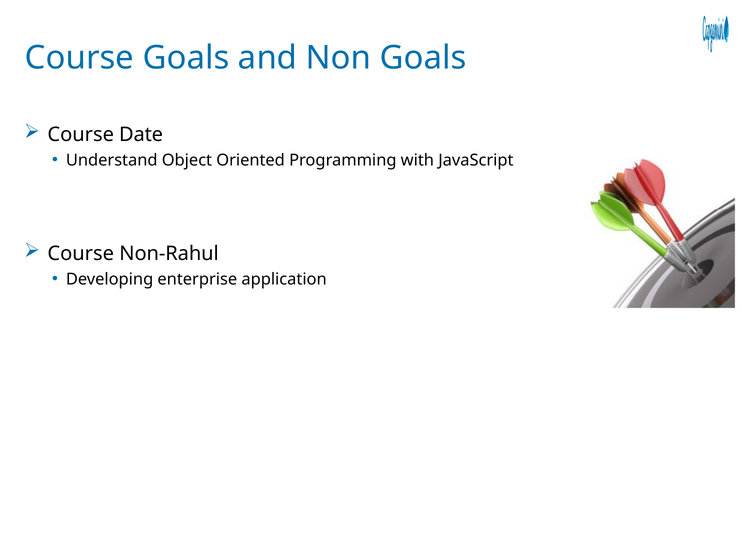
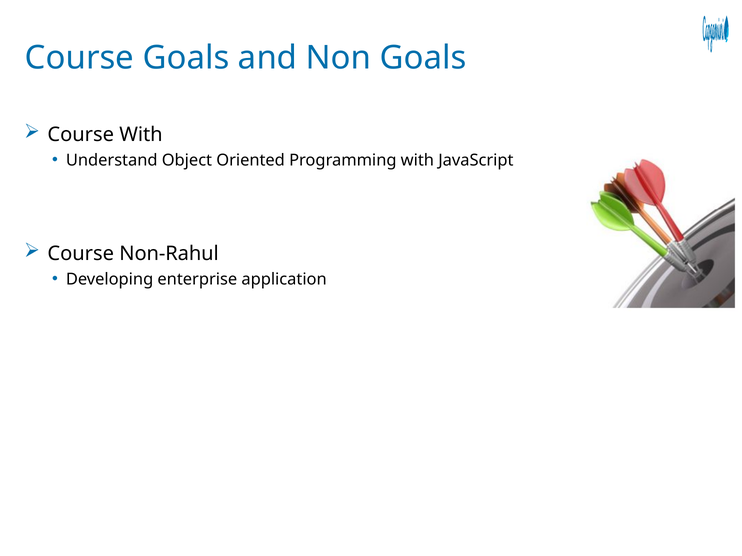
Course Date: Date -> With
